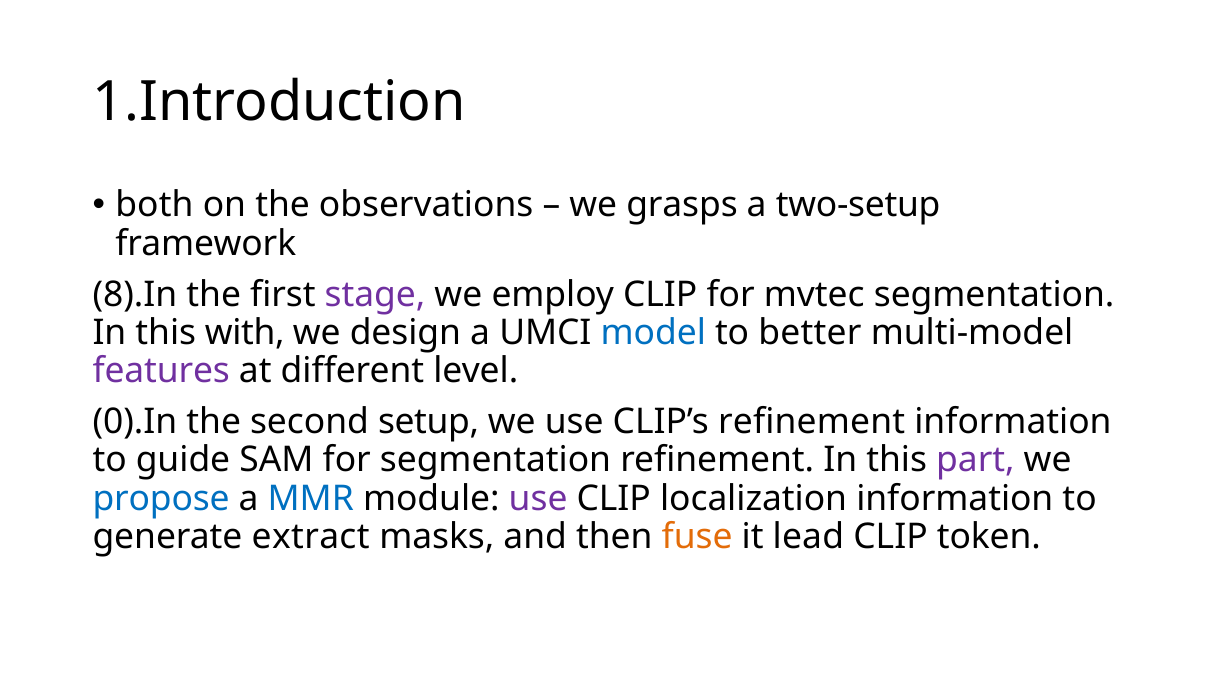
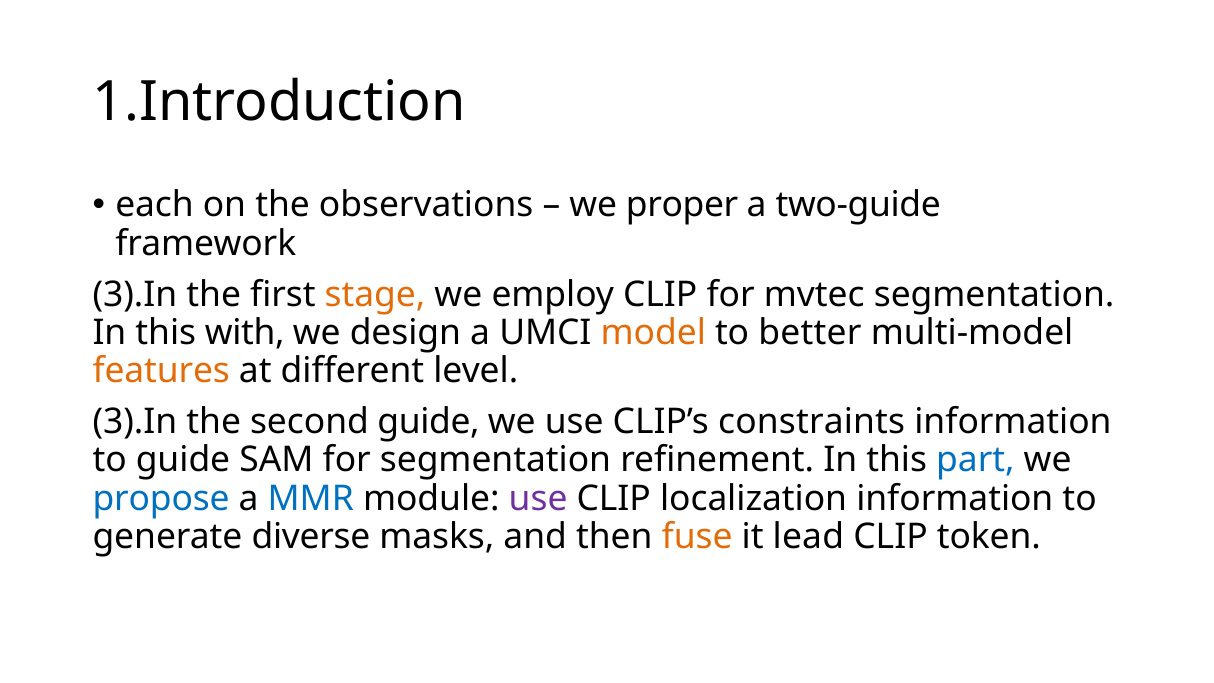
both: both -> each
grasps: grasps -> proper
two-setup: two-setup -> two-guide
8).In at (135, 294): 8).In -> 3).In
stage colour: purple -> orange
model colour: blue -> orange
features colour: purple -> orange
0).In at (135, 422): 0).In -> 3).In
second setup: setup -> guide
CLIP’s refinement: refinement -> constraints
part colour: purple -> blue
extract: extract -> diverse
